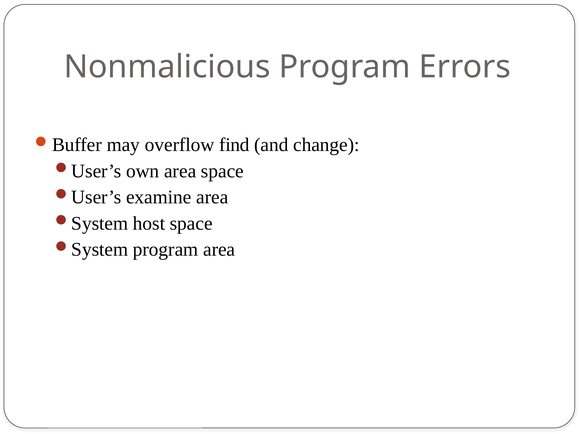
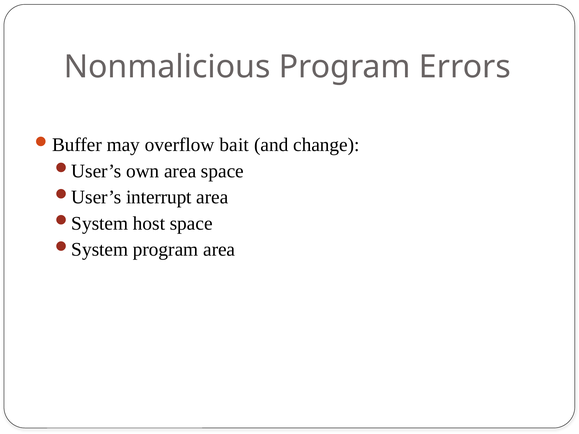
find: find -> bait
examine: examine -> interrupt
